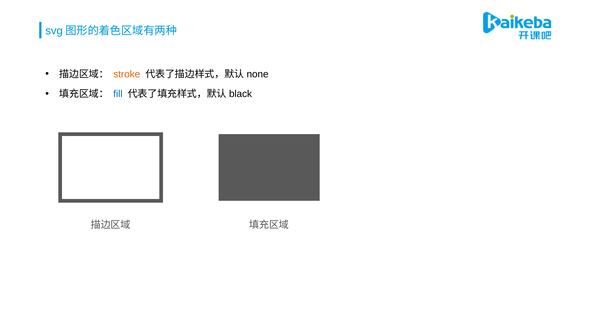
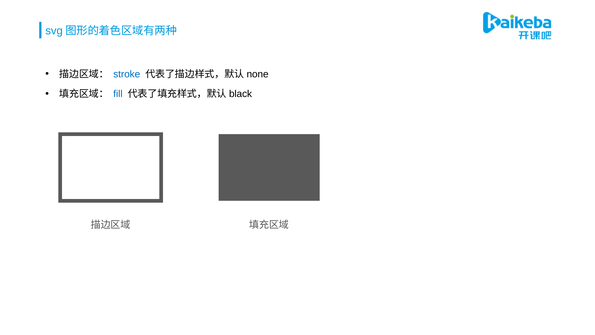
stroke colour: orange -> blue
